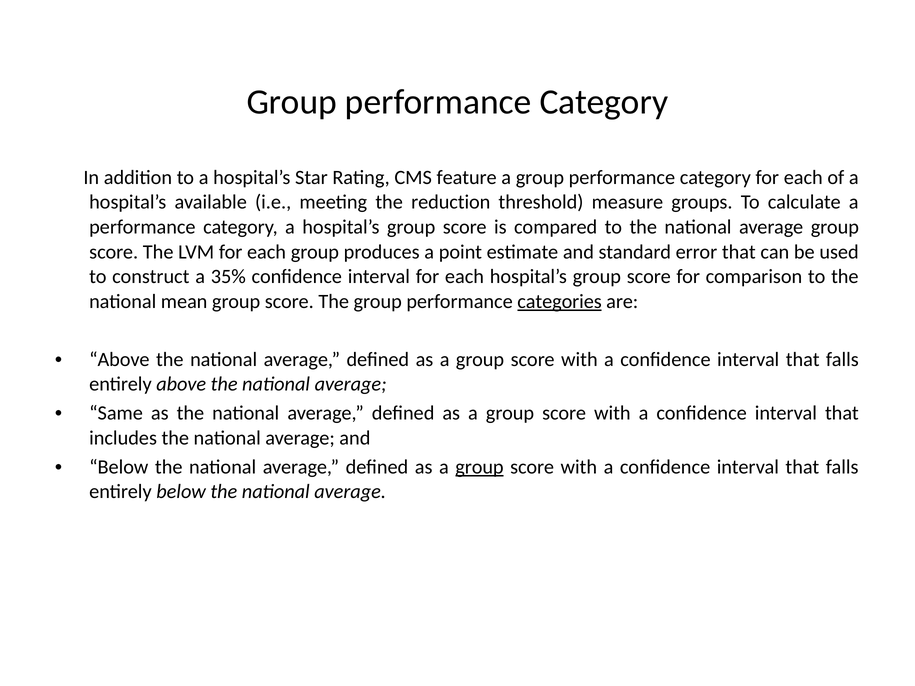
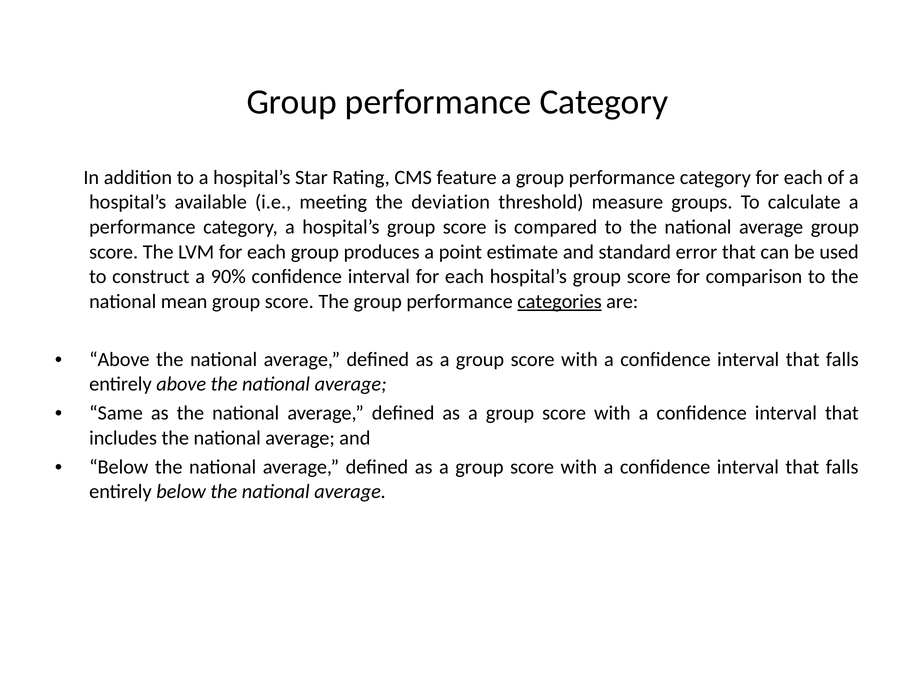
reduction: reduction -> deviation
35%: 35% -> 90%
group at (479, 467) underline: present -> none
